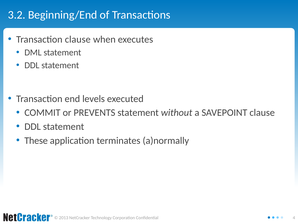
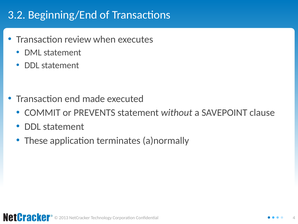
Transaction clause: clause -> review
levels: levels -> made
